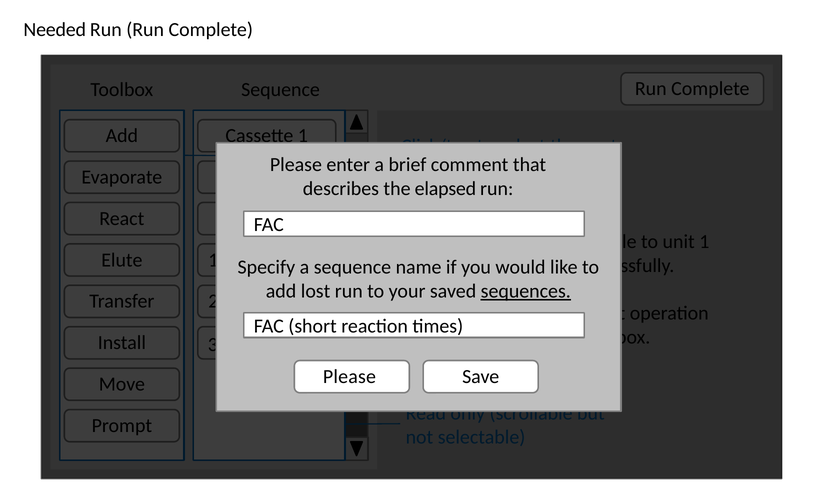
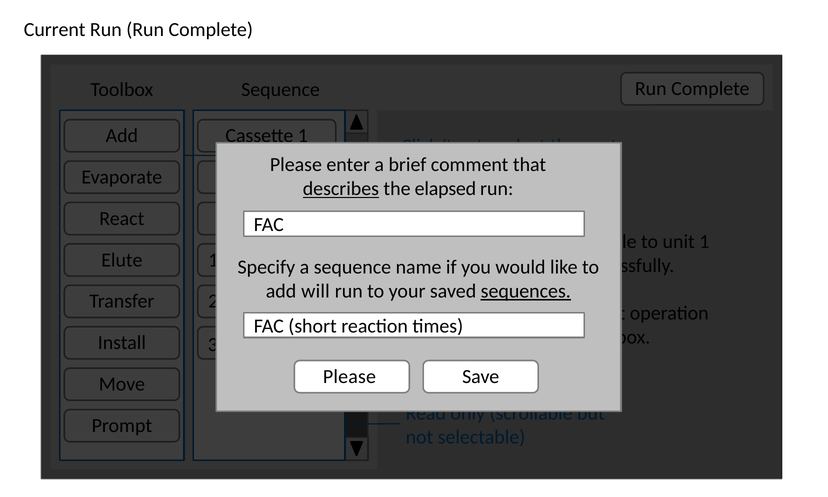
Needed: Needed -> Current
describes underline: none -> present
lost: lost -> will
